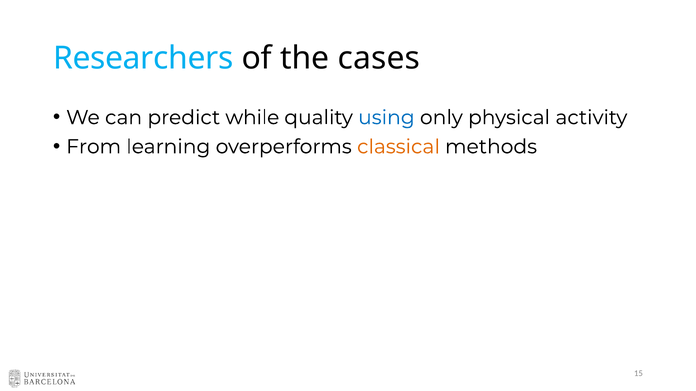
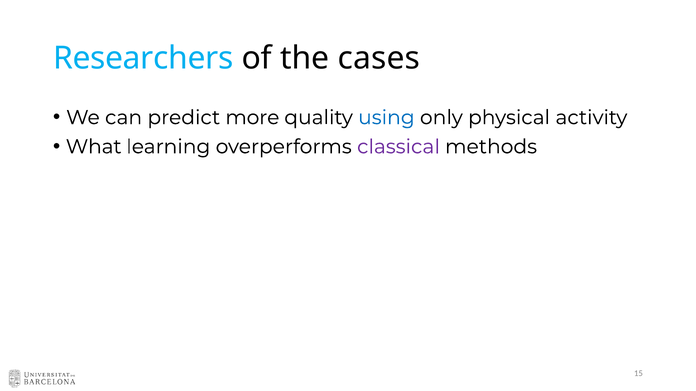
while: while -> more
From: From -> What
classical colour: orange -> purple
